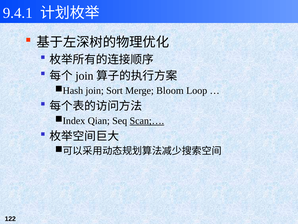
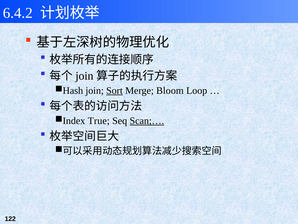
9.4.1: 9.4.1 -> 6.4.2
Sort underline: none -> present
Qian: Qian -> True
